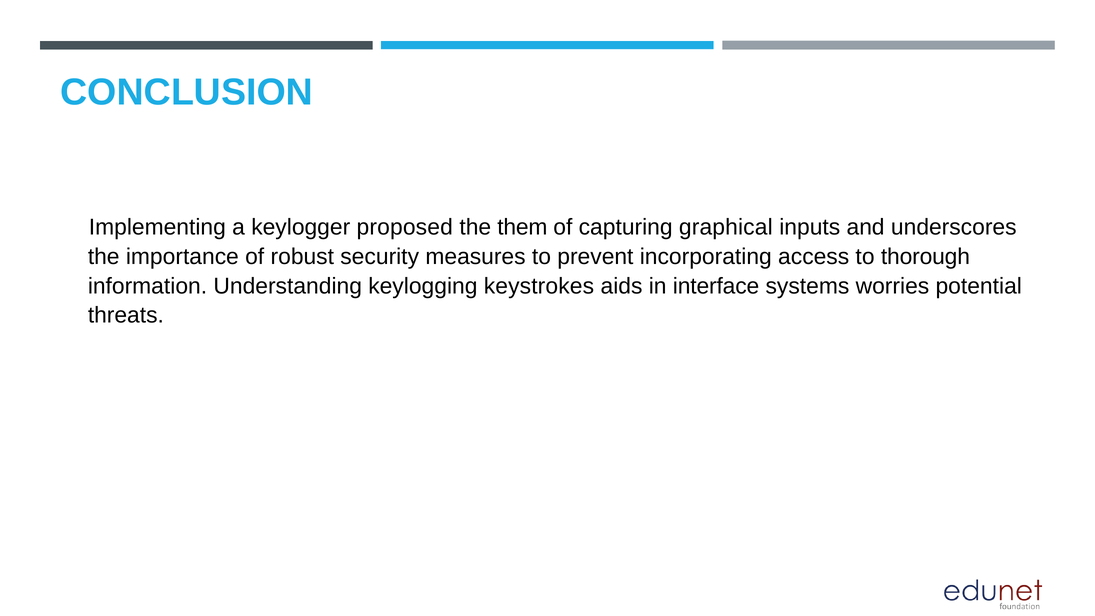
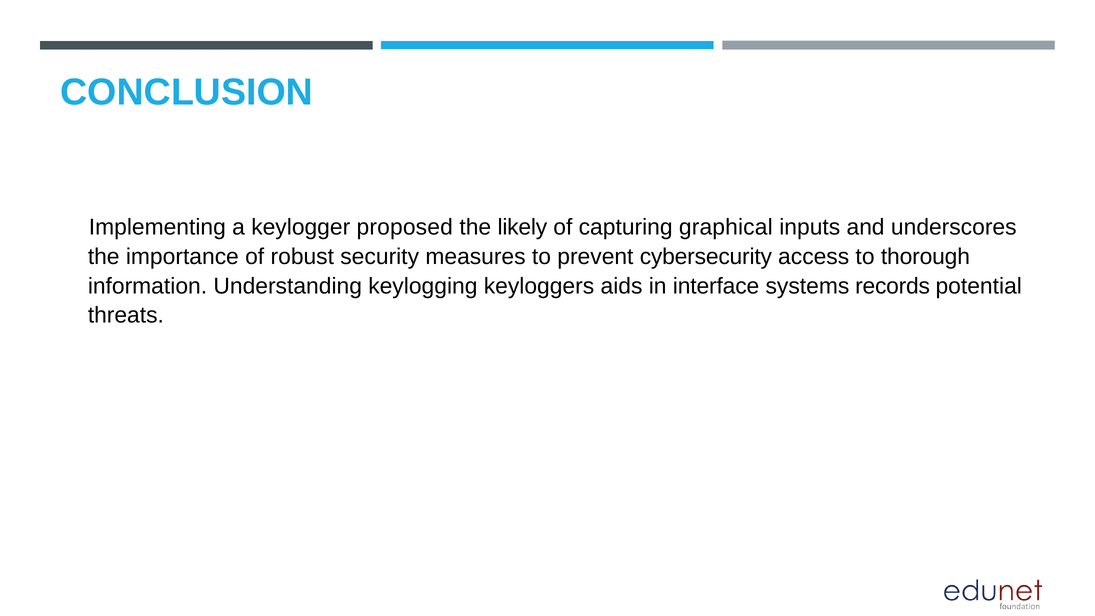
them: them -> likely
incorporating: incorporating -> cybersecurity
keystrokes: keystrokes -> keyloggers
worries: worries -> records
